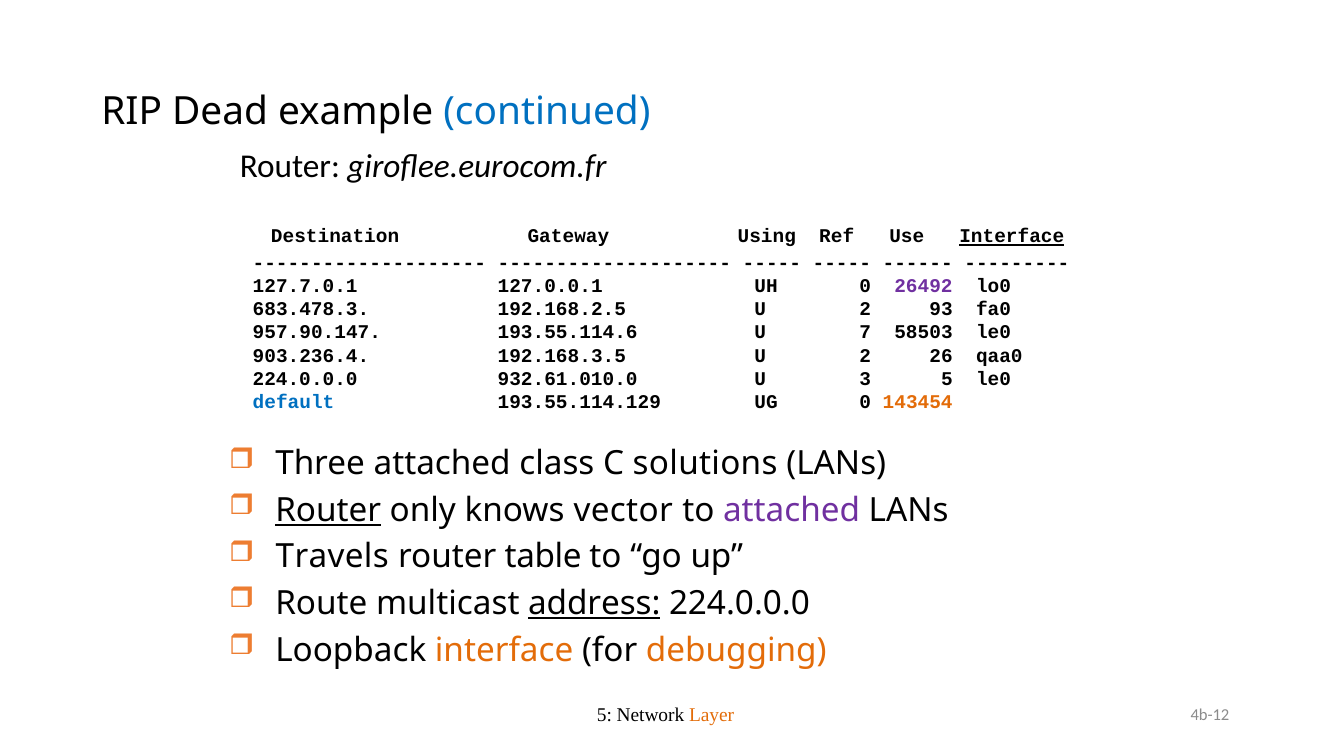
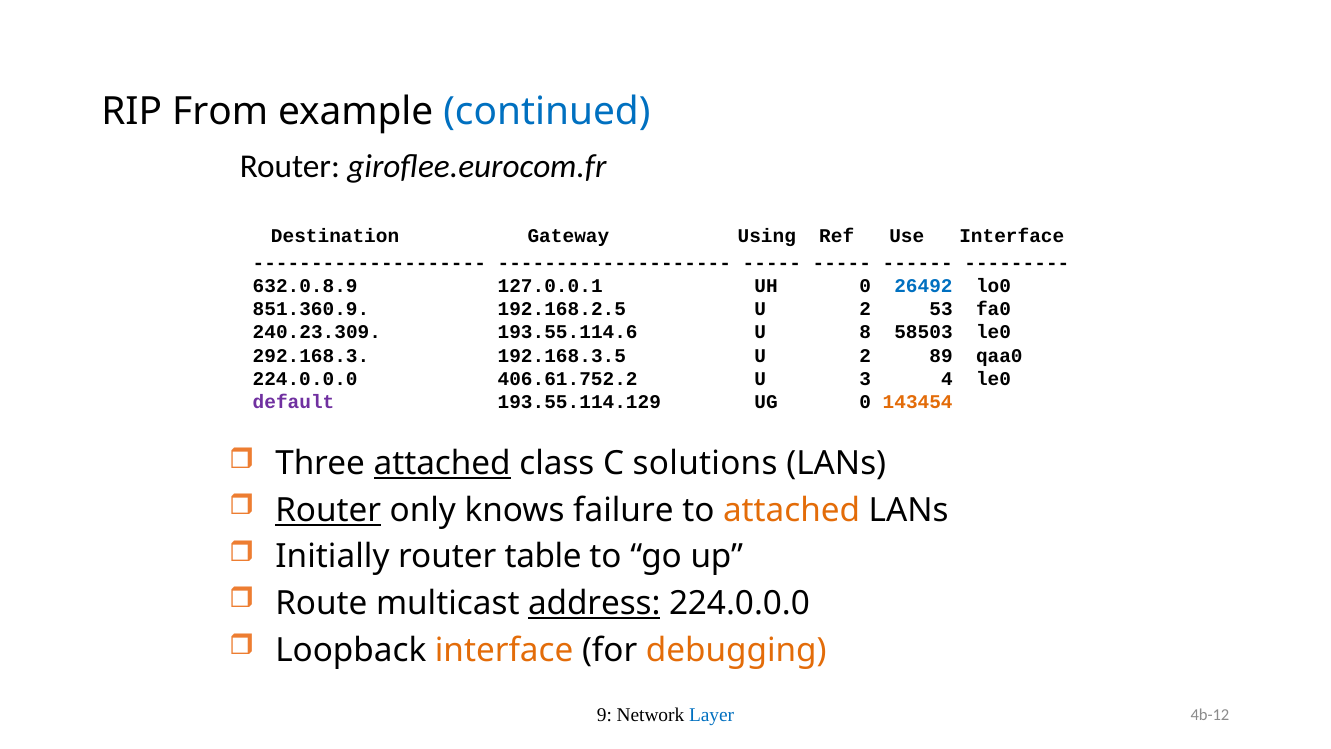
Dead: Dead -> From
Interface at (1012, 236) underline: present -> none
127.7.0.1: 127.7.0.1 -> 632.0.8.9
26492 colour: purple -> blue
683.478.3: 683.478.3 -> 851.360.9
93: 93 -> 53
957.90.147: 957.90.147 -> 240.23.309
7: 7 -> 8
903.236.4: 903.236.4 -> 292.168.3
26: 26 -> 89
932.61.010.0: 932.61.010.0 -> 406.61.752.2
3 5: 5 -> 4
default colour: blue -> purple
attached at (442, 464) underline: none -> present
vector: vector -> failure
attached at (792, 510) colour: purple -> orange
Travels: Travels -> Initially
5 at (604, 715): 5 -> 9
Layer colour: orange -> blue
